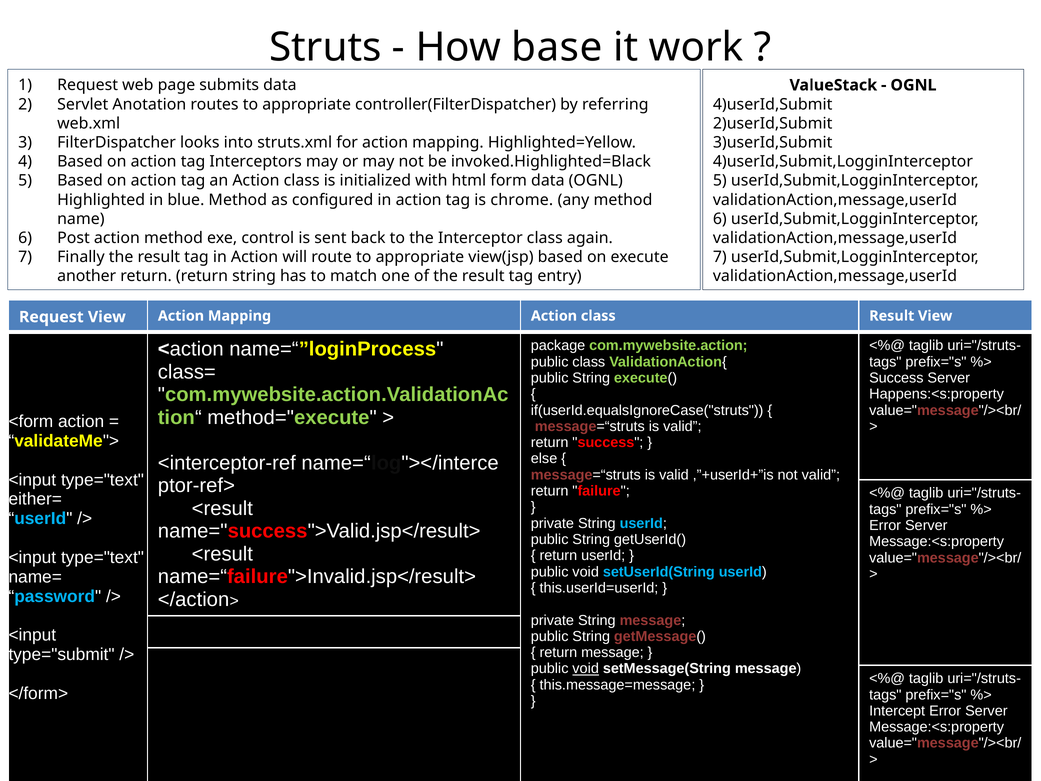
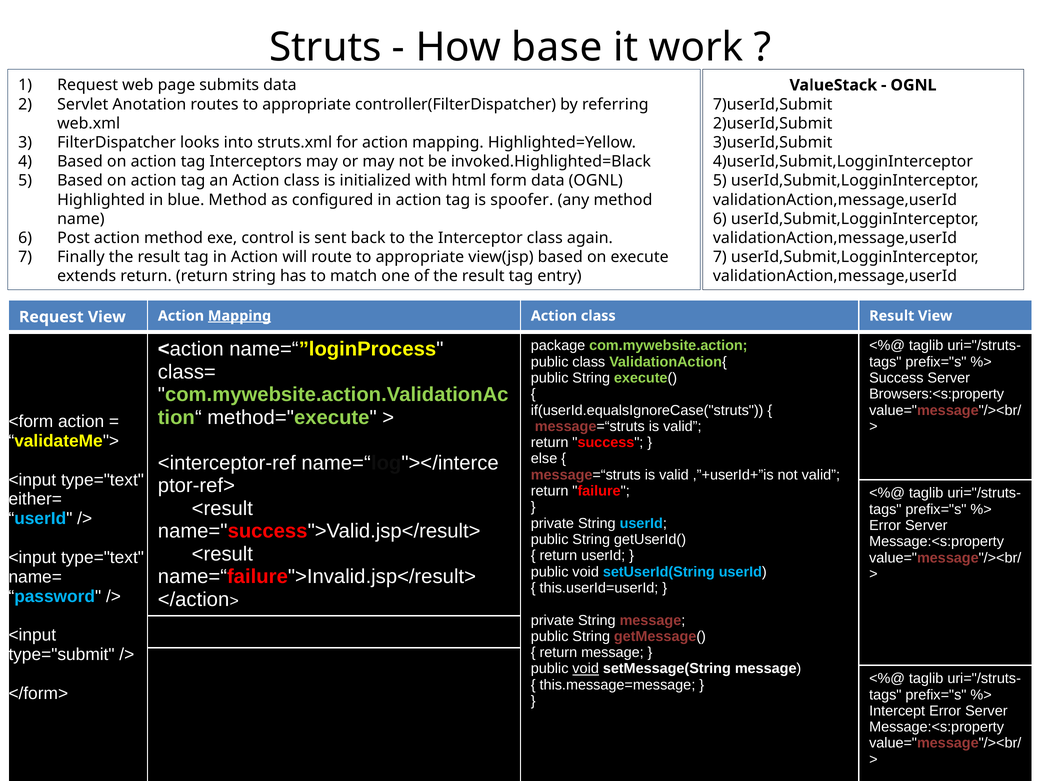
4)userId,Submit: 4)userId,Submit -> 7)userId,Submit
chrome: chrome -> spoofer
another: another -> extends
Mapping at (239, 316) underline: none -> present
Happens:<s:property: Happens:<s:property -> Browsers:<s:property
